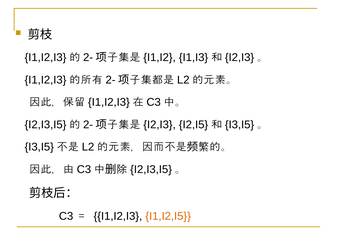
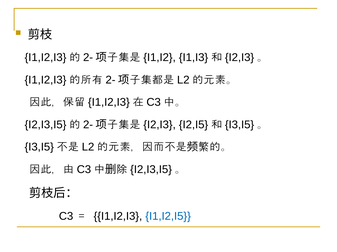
I1,I2,I5 colour: orange -> blue
